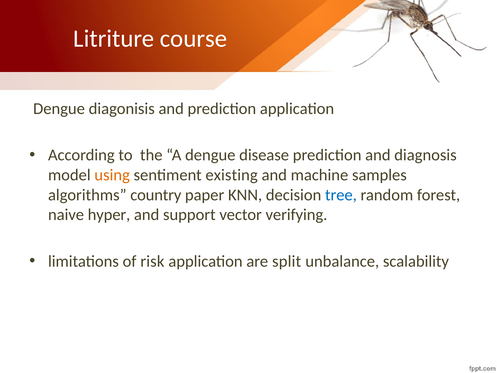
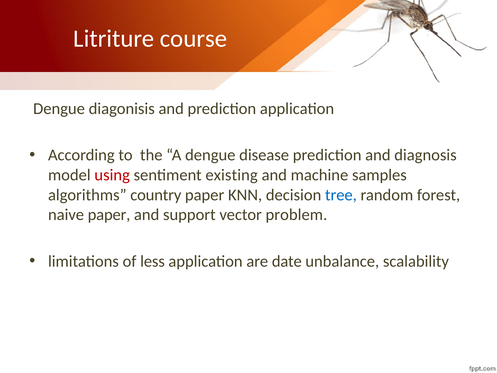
using colour: orange -> red
naive hyper: hyper -> paper
verifying: verifying -> problem
risk: risk -> less
split: split -> date
